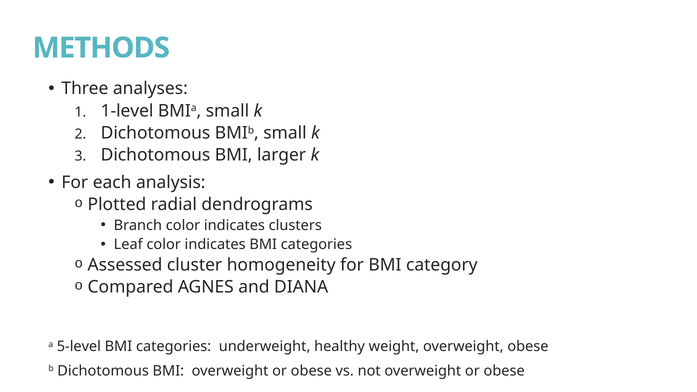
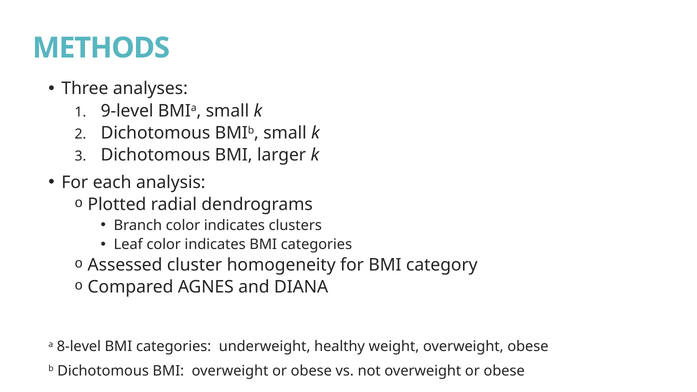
1-level: 1-level -> 9-level
5-level: 5-level -> 8-level
